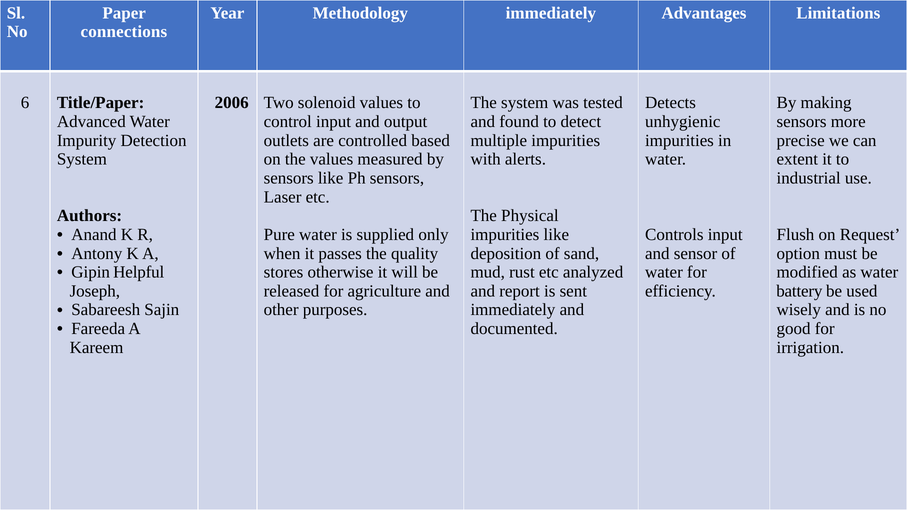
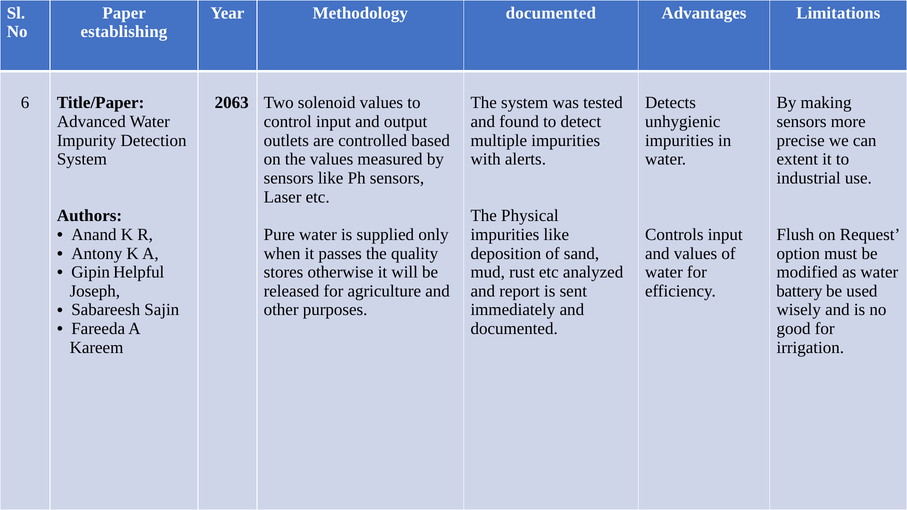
Methodology immediately: immediately -> documented
connections: connections -> establishing
2006: 2006 -> 2063
and sensor: sensor -> values
